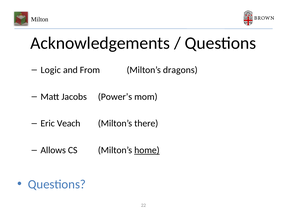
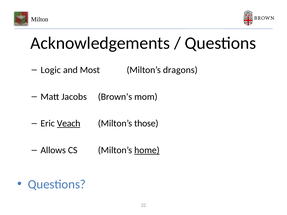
From: From -> Most
Power’s: Power’s -> Brown’s
Veach underline: none -> present
there: there -> those
